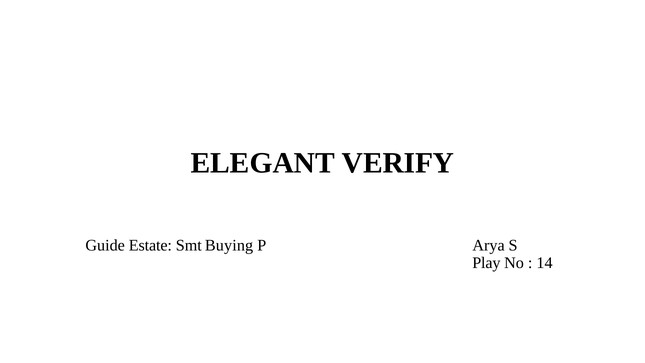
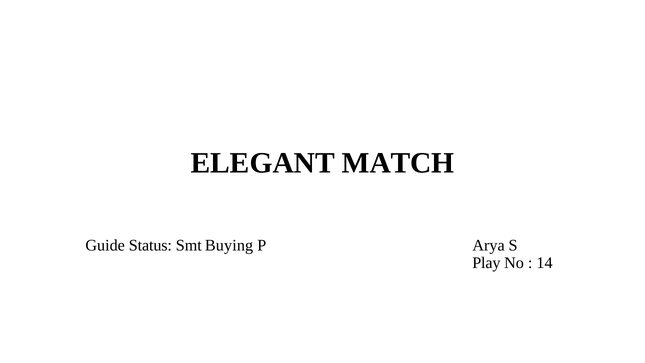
VERIFY: VERIFY -> MATCH
Estate: Estate -> Status
